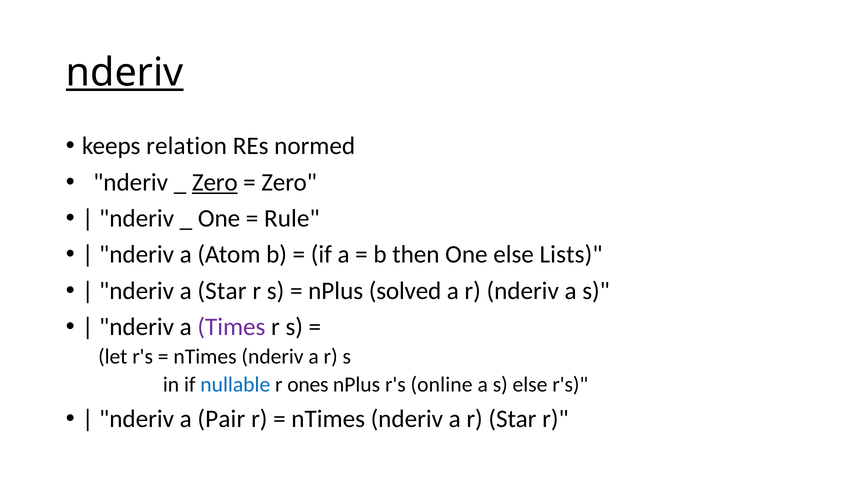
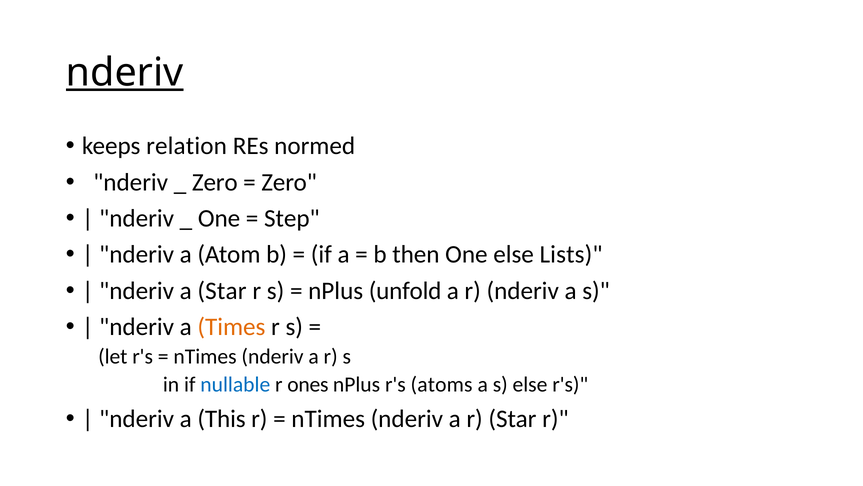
Zero at (215, 182) underline: present -> none
Rule: Rule -> Step
solved: solved -> unfold
Times colour: purple -> orange
online: online -> atoms
Pair: Pair -> This
